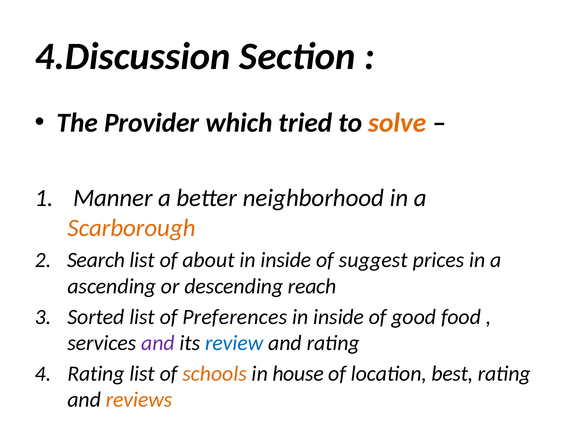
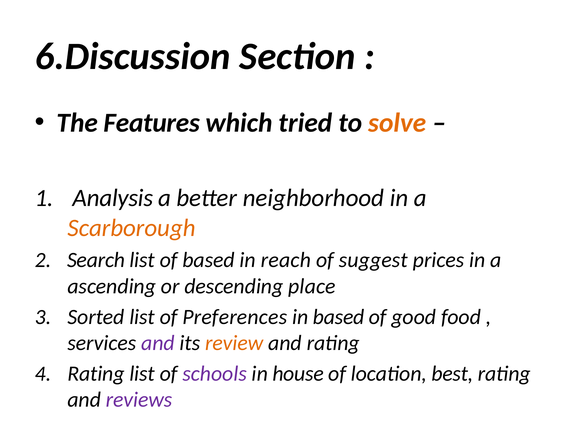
4.Discussion: 4.Discussion -> 6.Discussion
Provider: Provider -> Features
Manner: Manner -> Analysis
of about: about -> based
inside at (286, 260): inside -> reach
reach: reach -> place
inside at (339, 317): inside -> based
review colour: blue -> orange
schools colour: orange -> purple
reviews colour: orange -> purple
